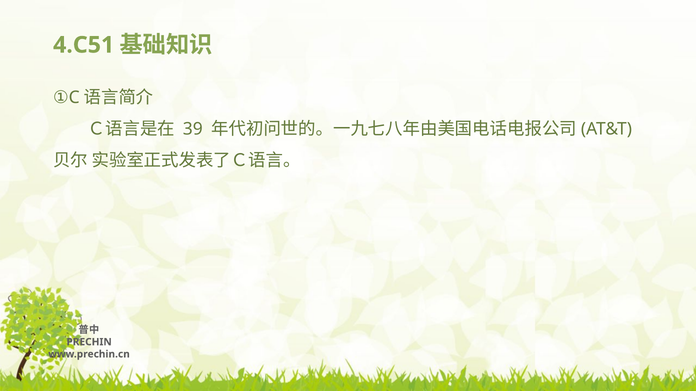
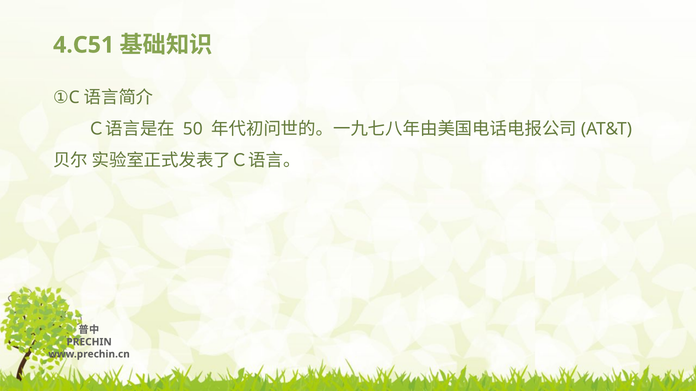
39: 39 -> 50
